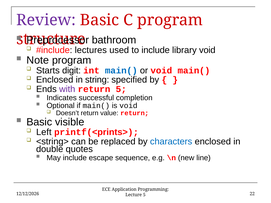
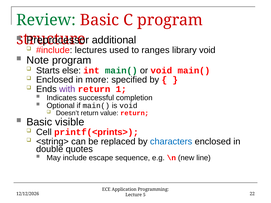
Review colour: purple -> green
bathroom: bathroom -> additional
to include: include -> ranges
digit: digit -> else
main( at (121, 71) colour: blue -> green
string: string -> more
return 5: 5 -> 1
Left: Left -> Cell
